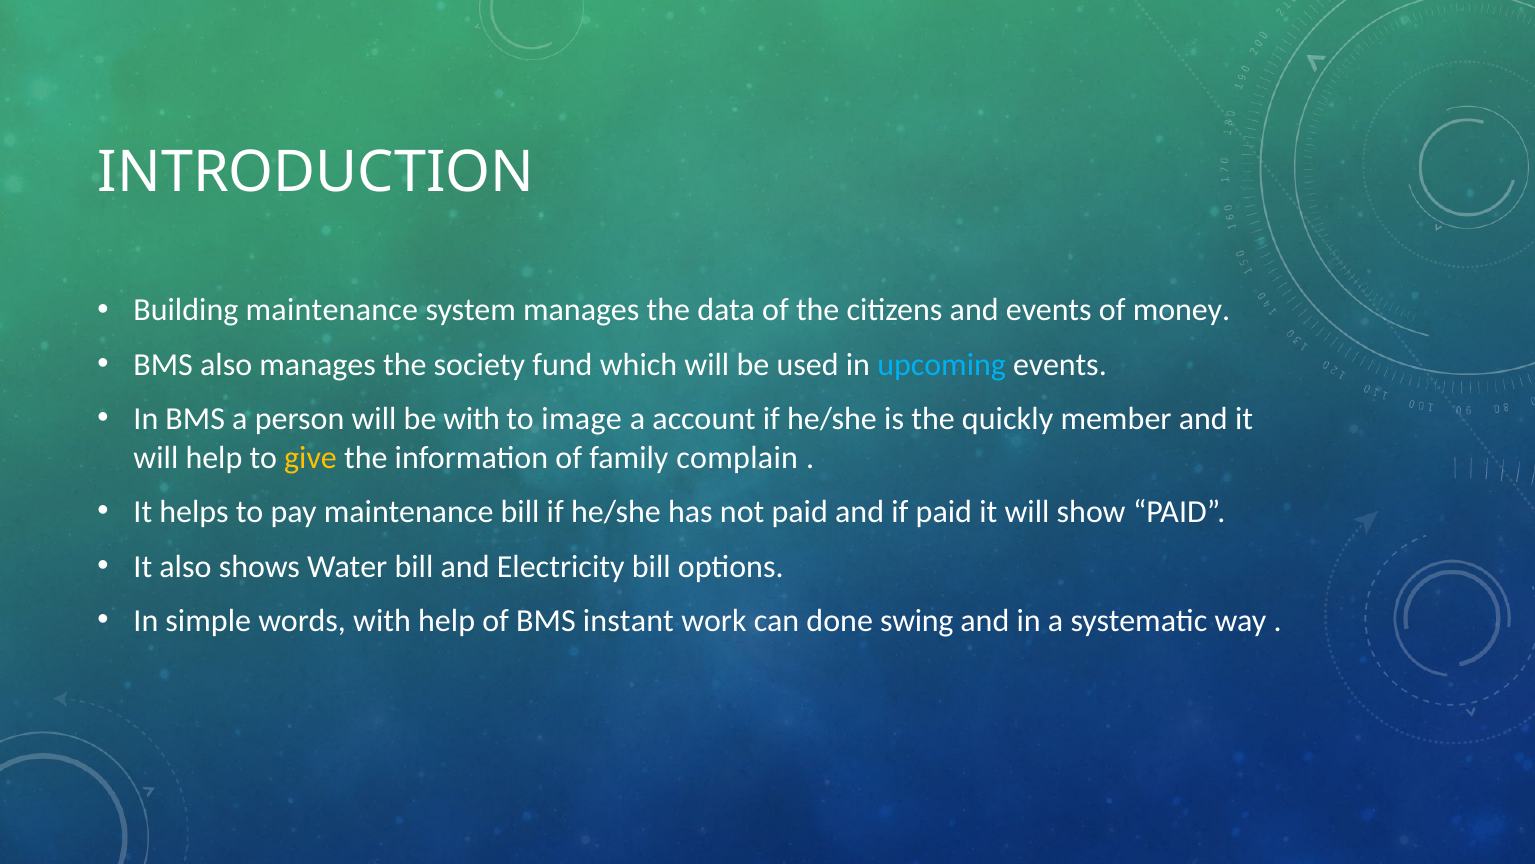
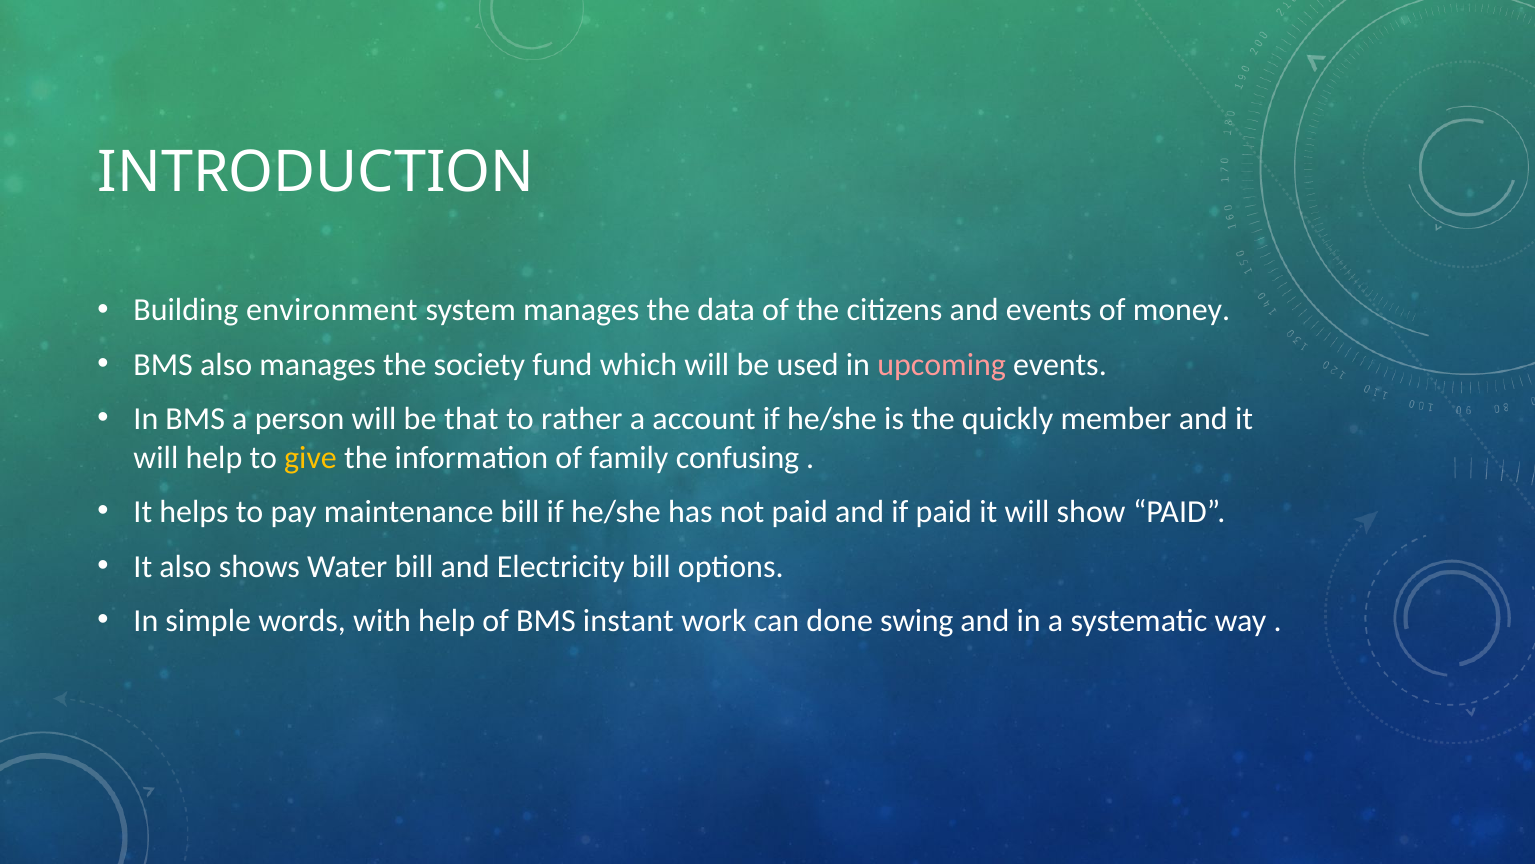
Building maintenance: maintenance -> environment
upcoming colour: light blue -> pink
be with: with -> that
image: image -> rather
complain: complain -> confusing
